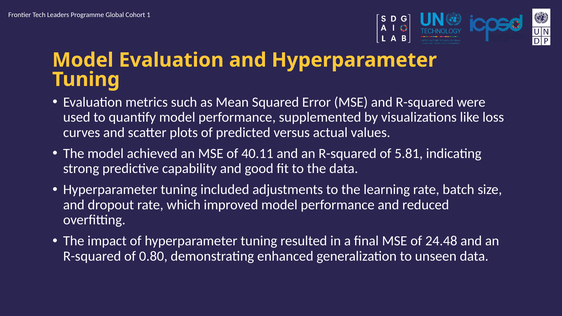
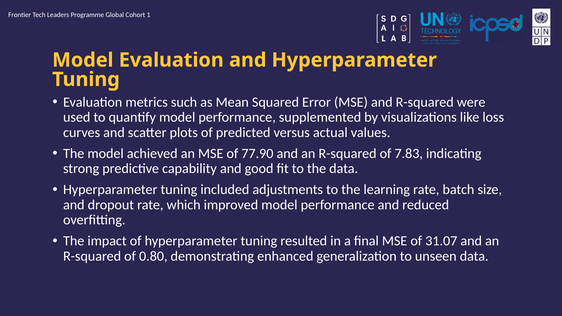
40.11: 40.11 -> 77.90
5.81: 5.81 -> 7.83
24.48: 24.48 -> 31.07
